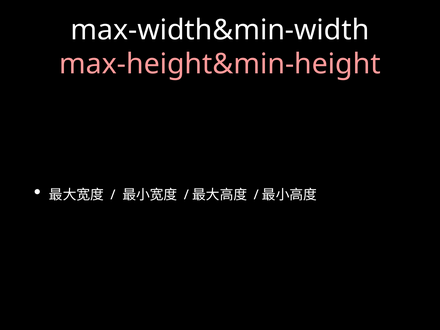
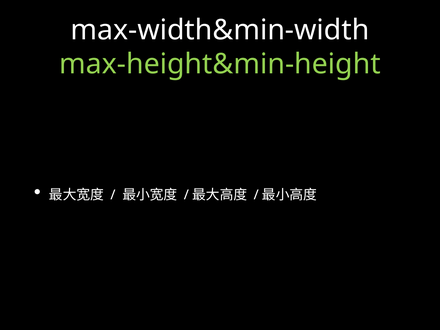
max-height&min-height colour: pink -> light green
